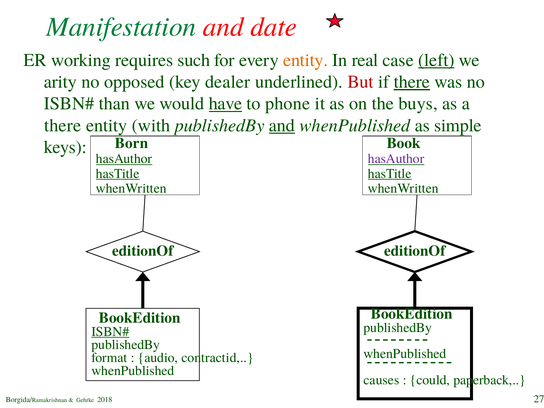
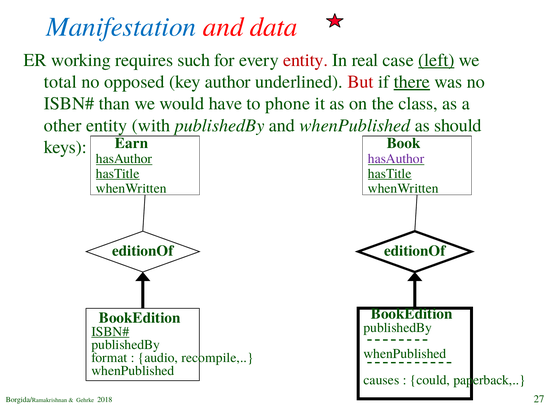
Manifestation colour: green -> blue
date: date -> data
entity at (306, 60) colour: orange -> red
arity: arity -> total
dealer: dealer -> author
have underline: present -> none
buys: buys -> class
there at (63, 125): there -> other
and at (282, 125) underline: present -> none
simple: simple -> should
Born: Born -> Earn
contractid: contractid -> recompile
